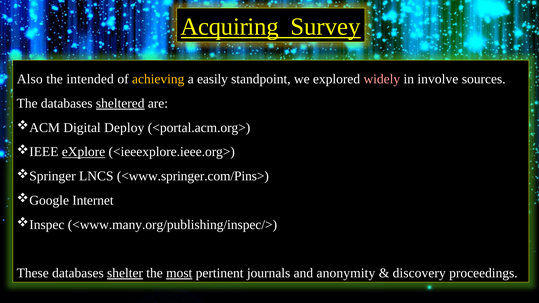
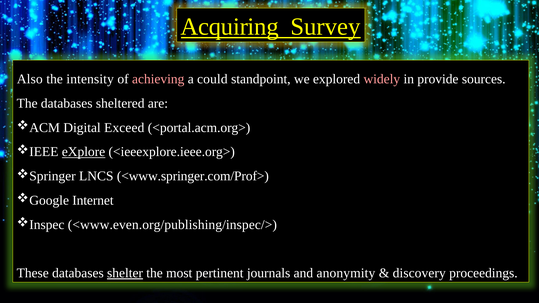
intended: intended -> intensity
achieving colour: yellow -> pink
easily: easily -> could
involve: involve -> provide
sheltered underline: present -> none
Deploy: Deploy -> Exceed
<www.springer.com/Pins>: <www.springer.com/Pins> -> <www.springer.com/Prof>
<www.many.org/publishing/inspec/>: <www.many.org/publishing/inspec/> -> <www.even.org/publishing/inspec/>
most underline: present -> none
